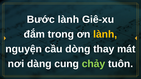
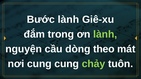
lành at (105, 34) colour: yellow -> light green
thay: thay -> theo
nơi dàng: dàng -> cung
